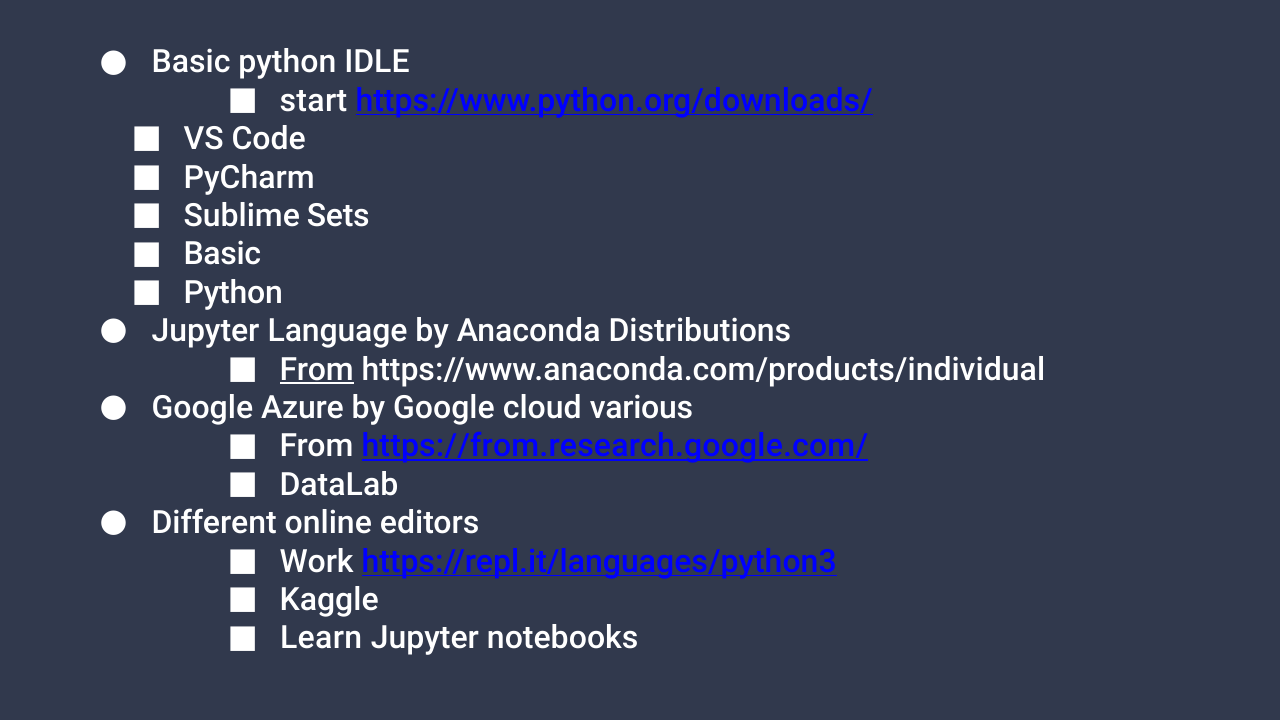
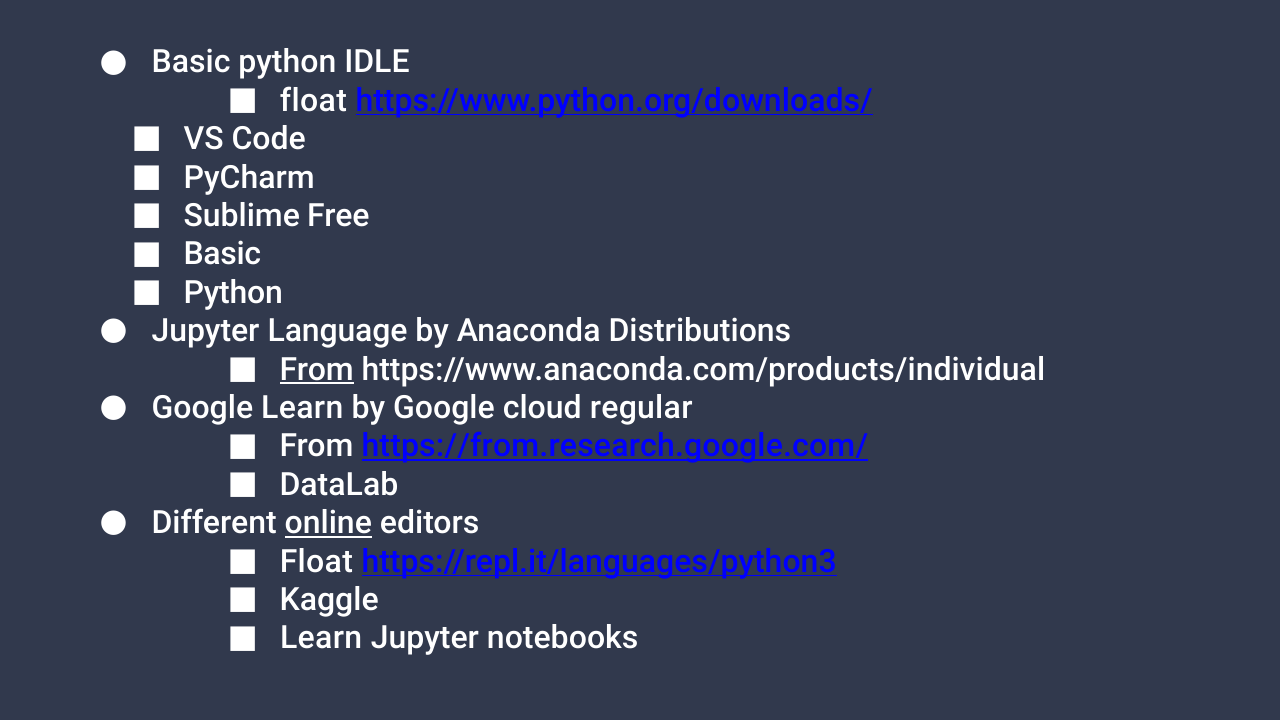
start at (313, 101): start -> float
Sets: Sets -> Free
Google Azure: Azure -> Learn
various: various -> regular
online underline: none -> present
Work at (317, 562): Work -> Float
